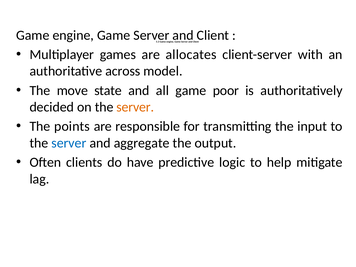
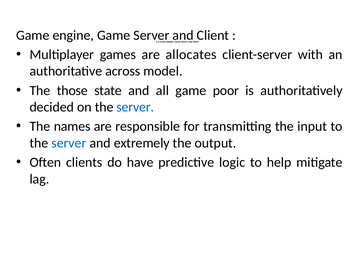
move: move -> those
server at (135, 107) colour: orange -> blue
points: points -> names
aggregate: aggregate -> extremely
